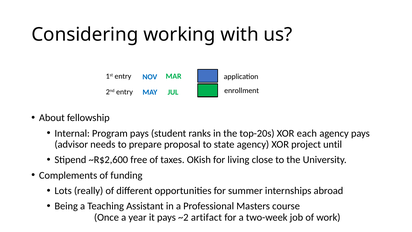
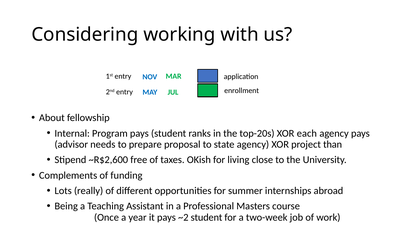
until: until -> than
~2 artifact: artifact -> student
